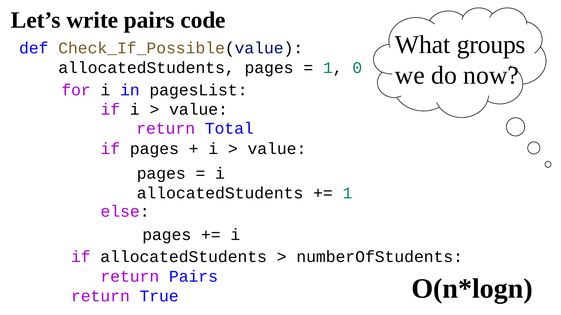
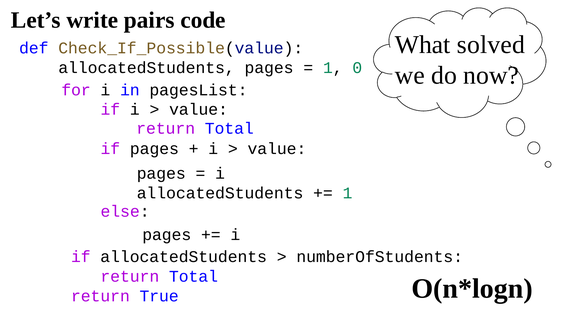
groups: groups -> solved
Pairs at (193, 277): Pairs -> Total
